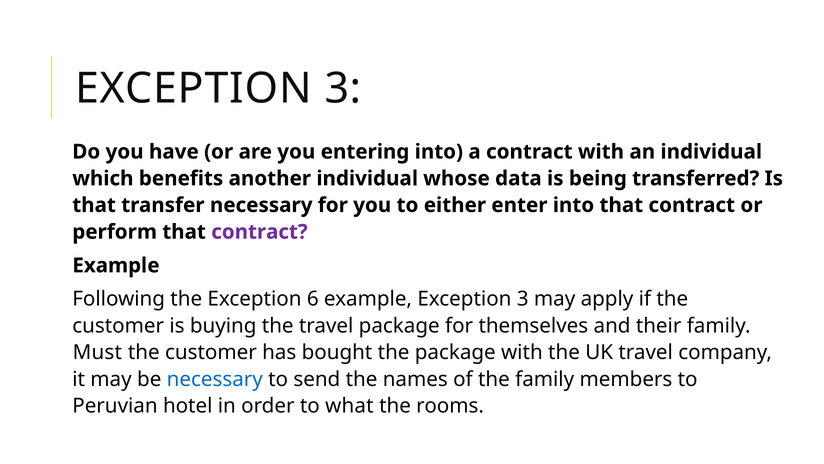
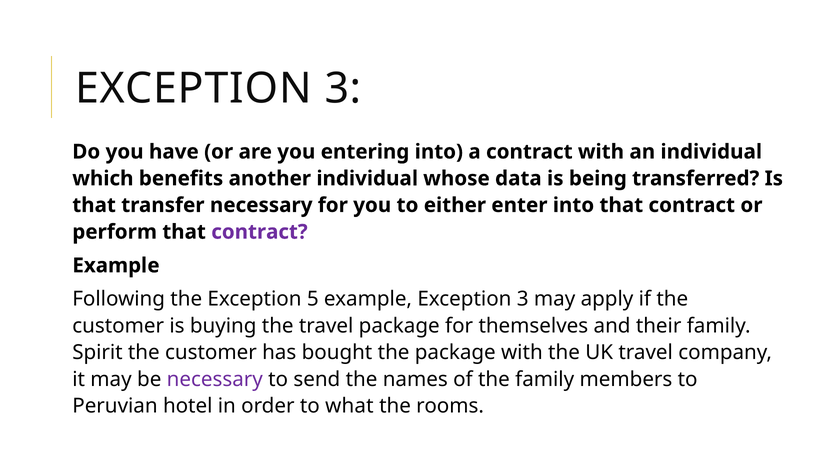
6: 6 -> 5
Must: Must -> Spirit
necessary at (215, 379) colour: blue -> purple
